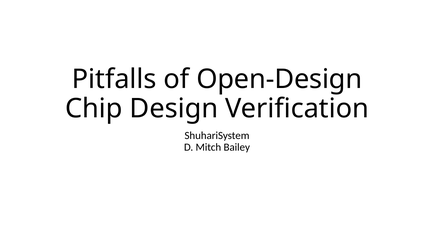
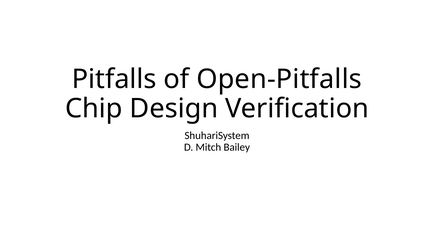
Open-Design: Open-Design -> Open-Pitfalls
